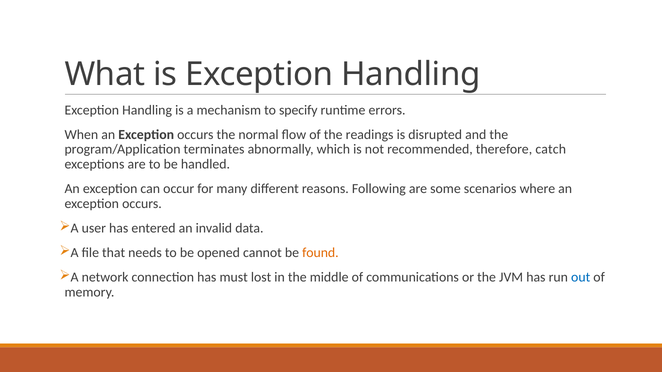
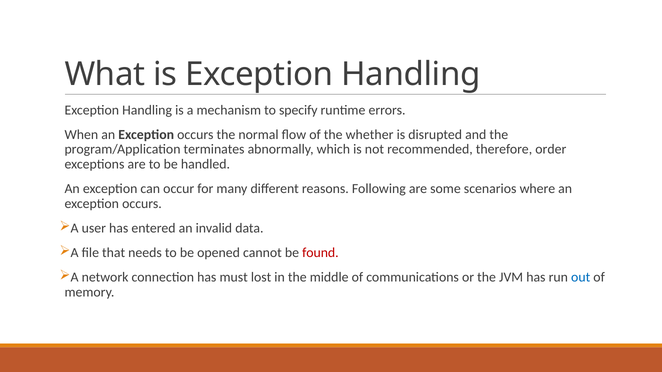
readings: readings -> whether
catch: catch -> order
found colour: orange -> red
